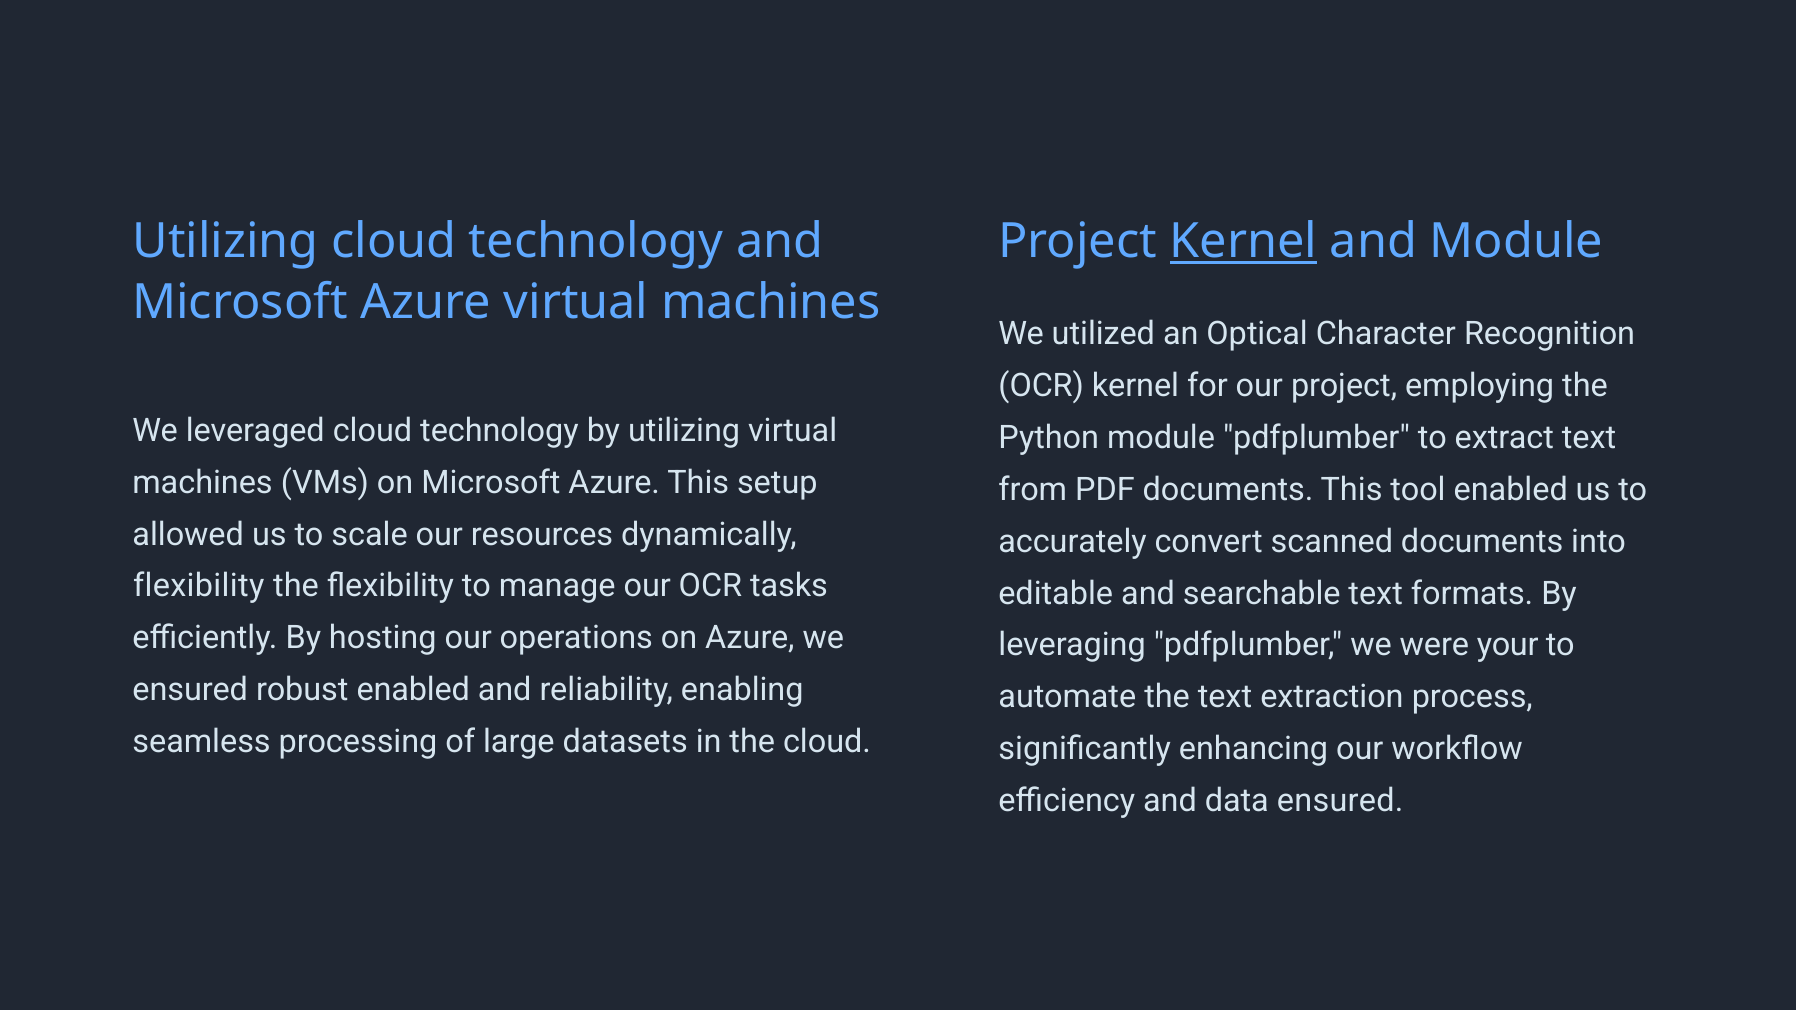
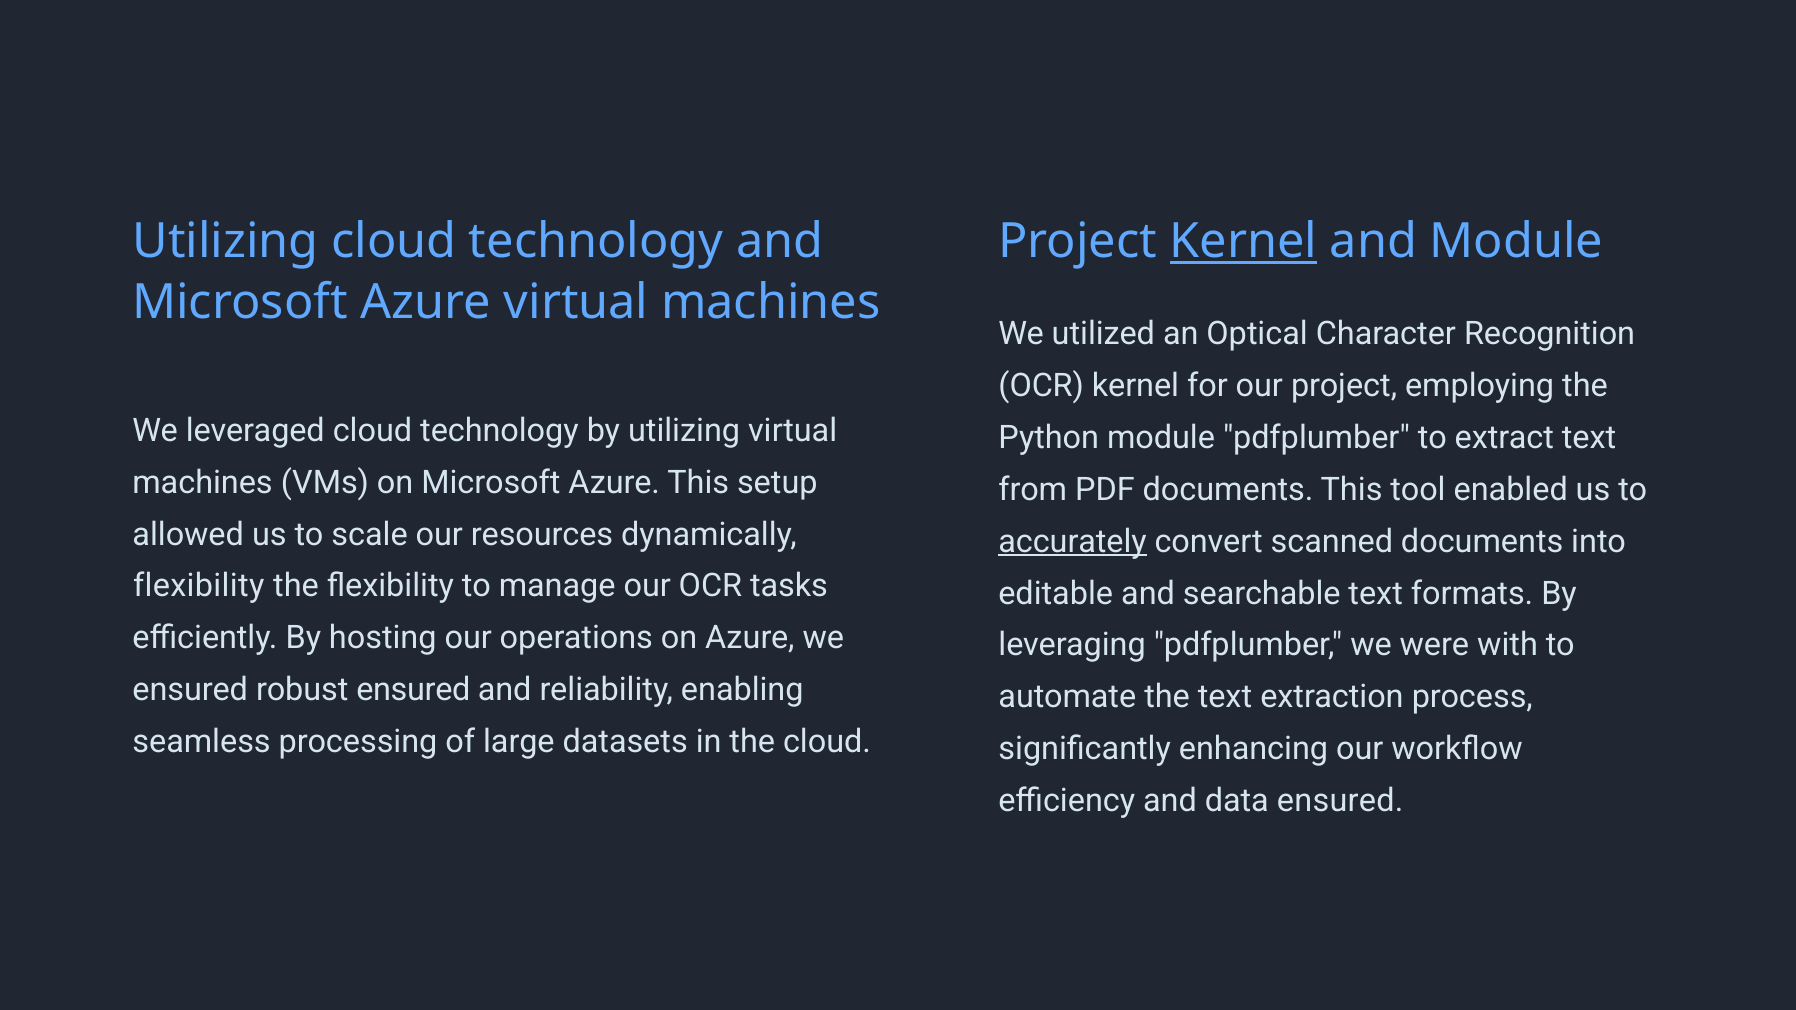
accurately underline: none -> present
your: your -> with
robust enabled: enabled -> ensured
